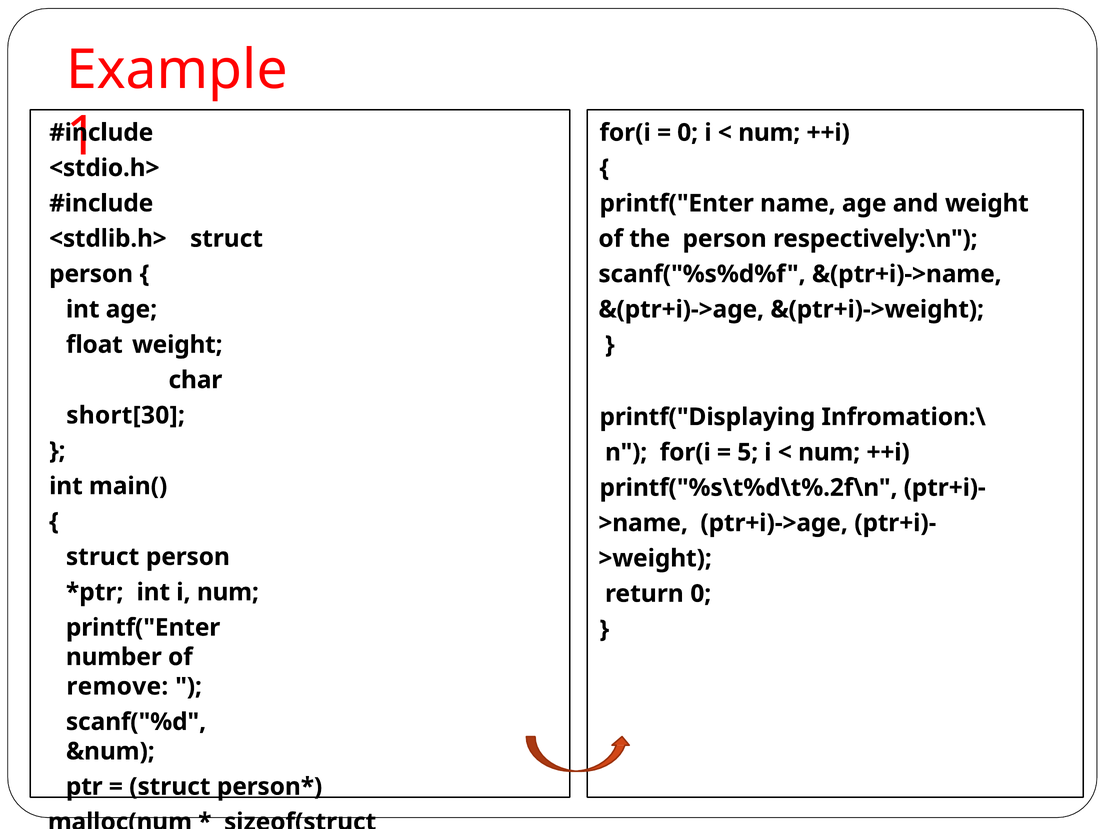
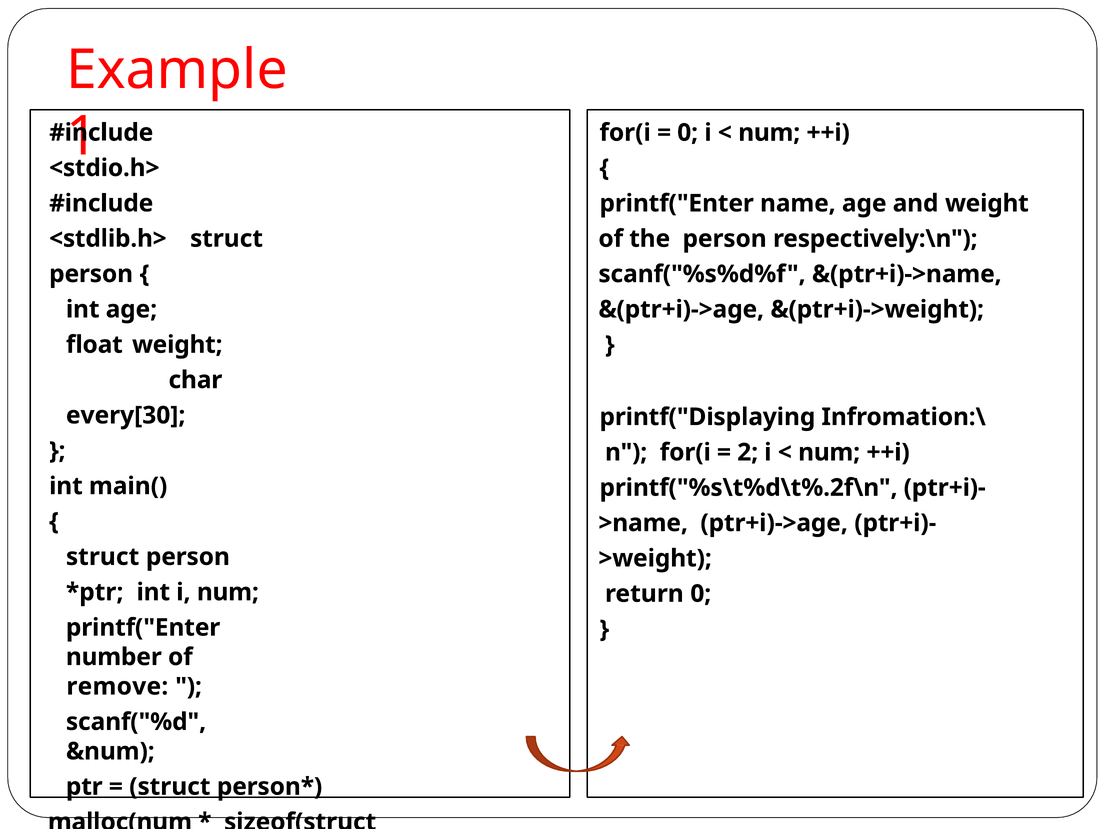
short[30: short[30 -> every[30
5: 5 -> 2
